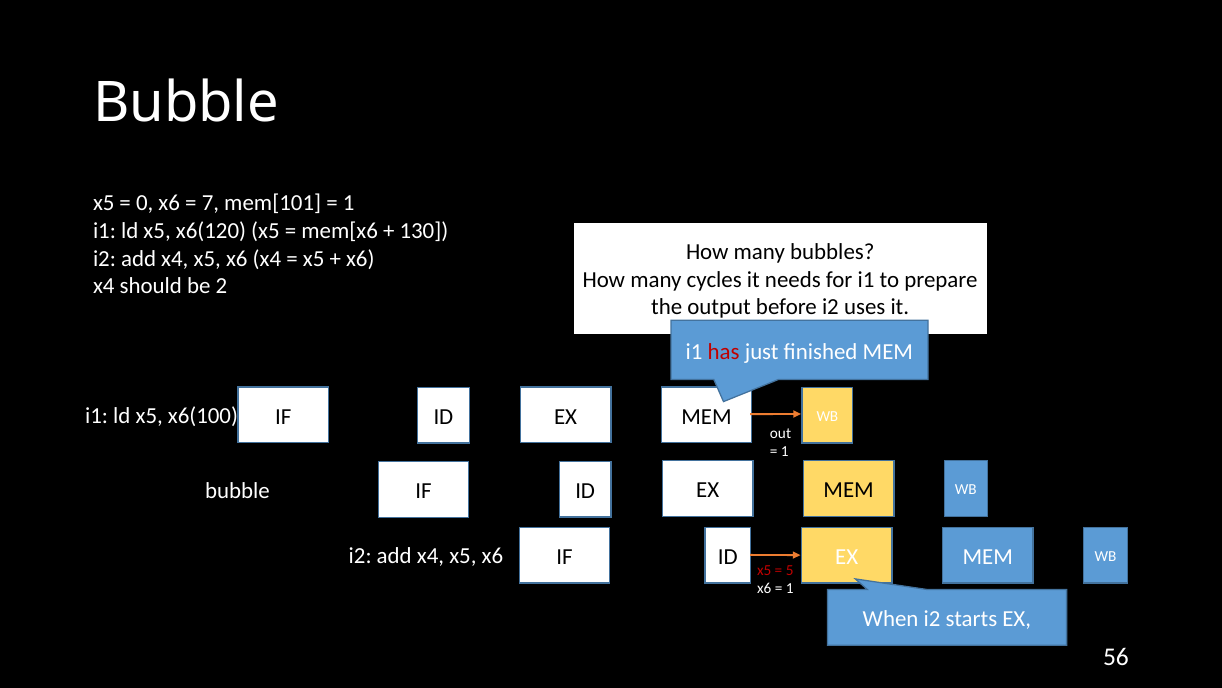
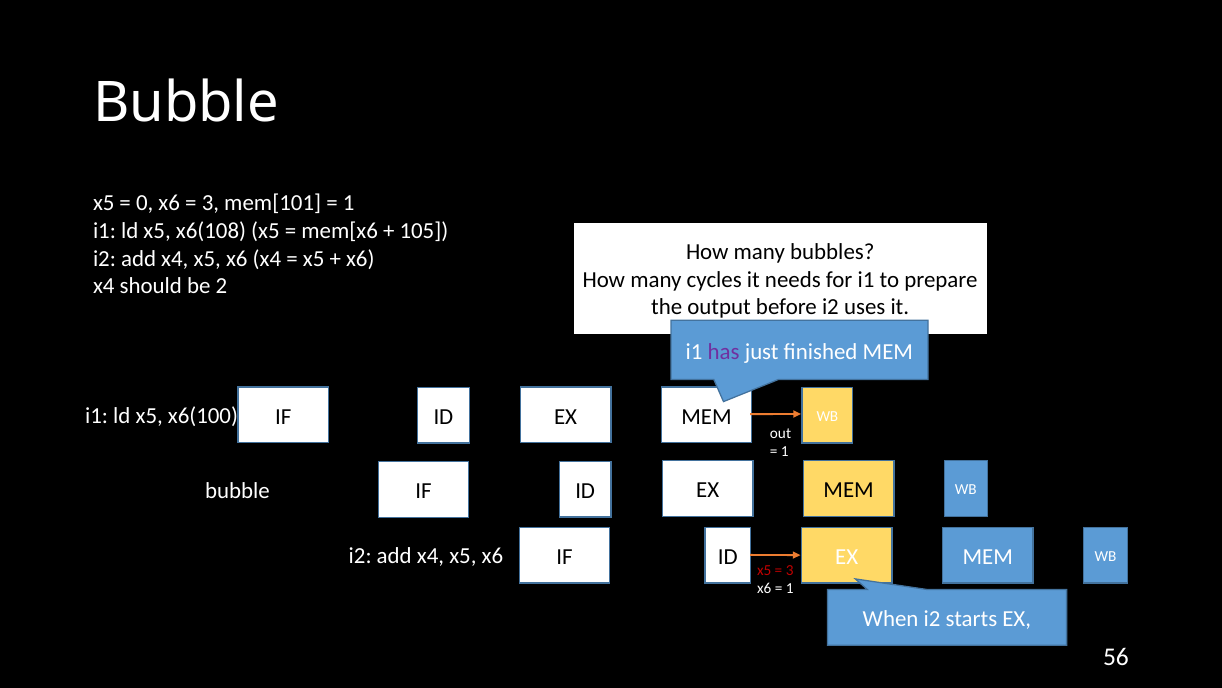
7 at (210, 203): 7 -> 3
x6(120: x6(120 -> x6(108
130: 130 -> 105
has colour: red -> purple
5 at (790, 570): 5 -> 3
